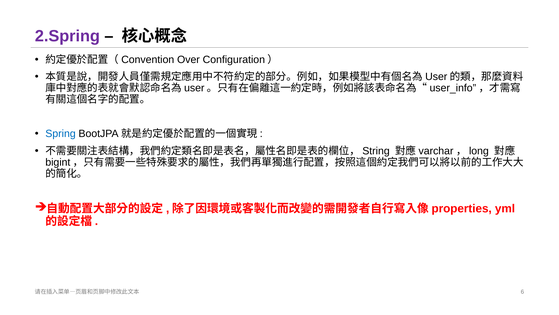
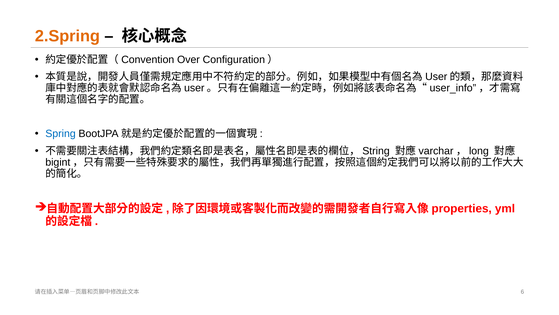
2.Spring colour: purple -> orange
